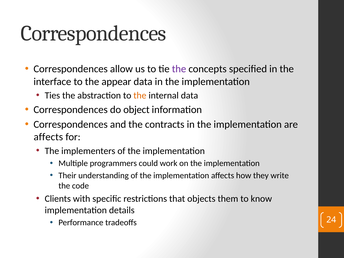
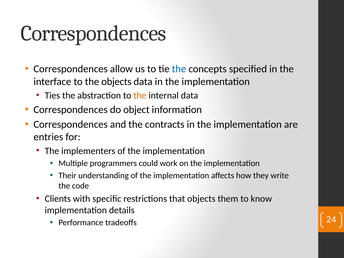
the at (179, 69) colour: purple -> blue
the appear: appear -> objects
affects at (48, 137): affects -> entries
